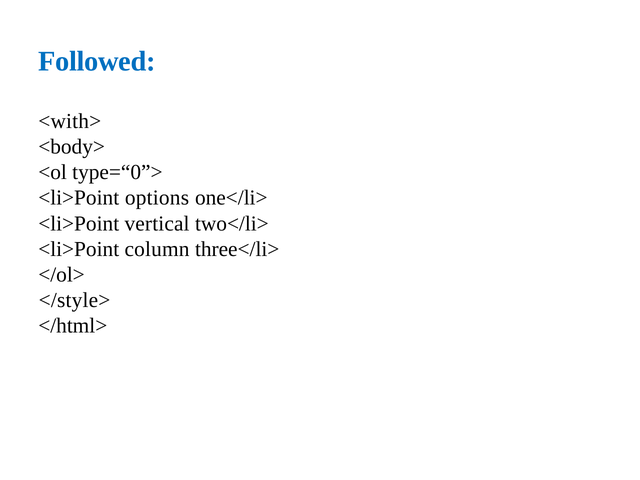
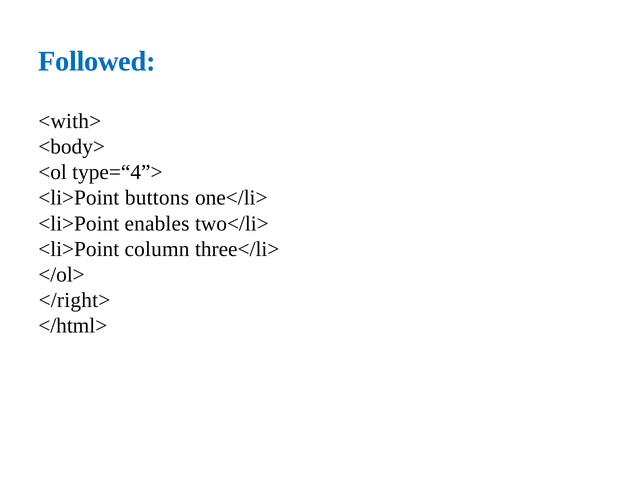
type=“0”>: type=“0”> -> type=“4”>
options: options -> buttons
vertical: vertical -> enables
</style>: </style> -> </right>
